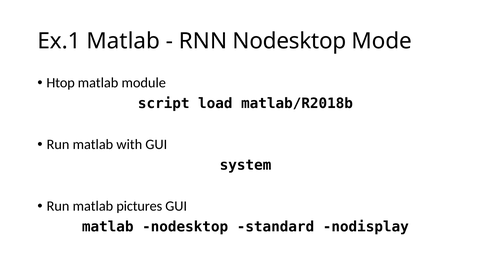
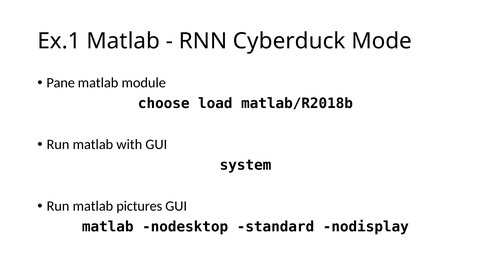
RNN Nodesktop: Nodesktop -> Cyberduck
Htop: Htop -> Pane
script: script -> choose
